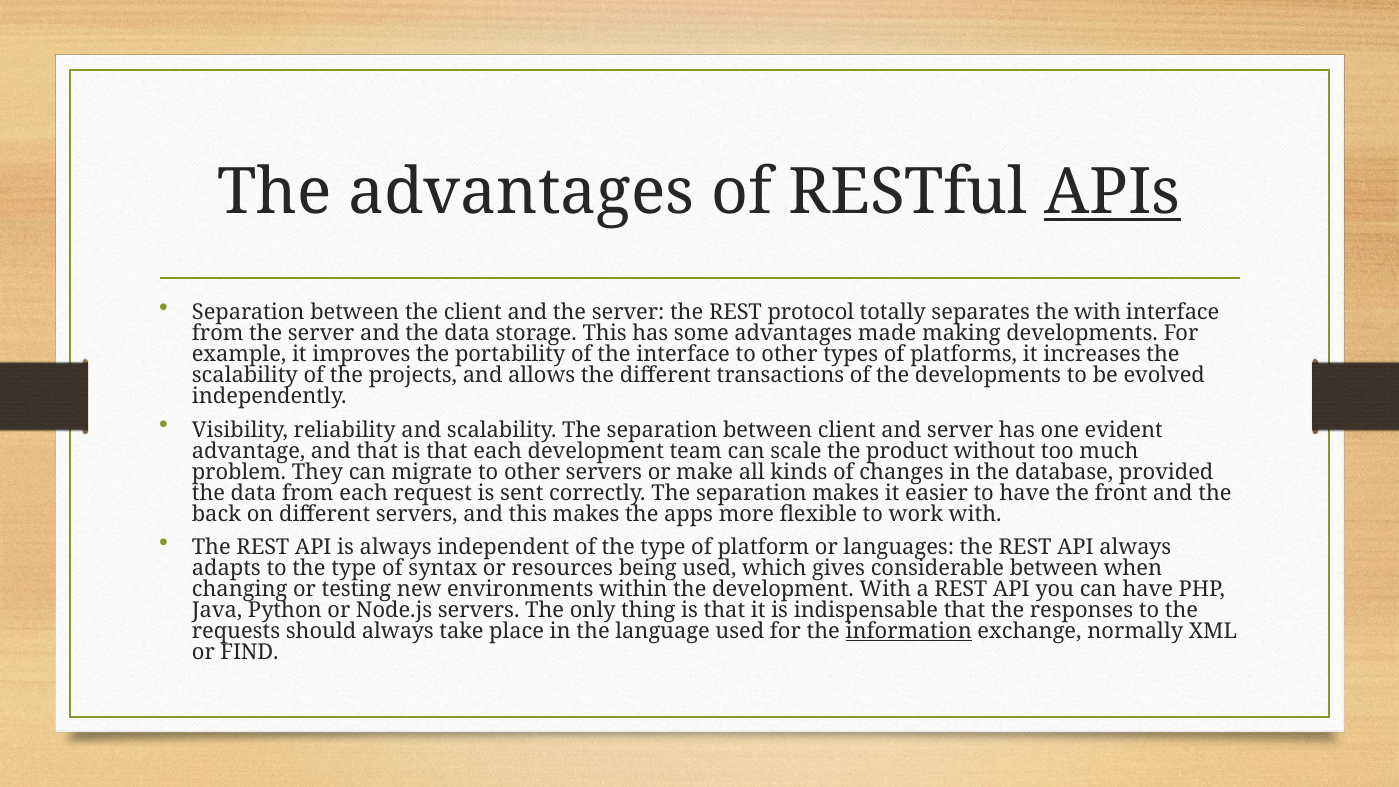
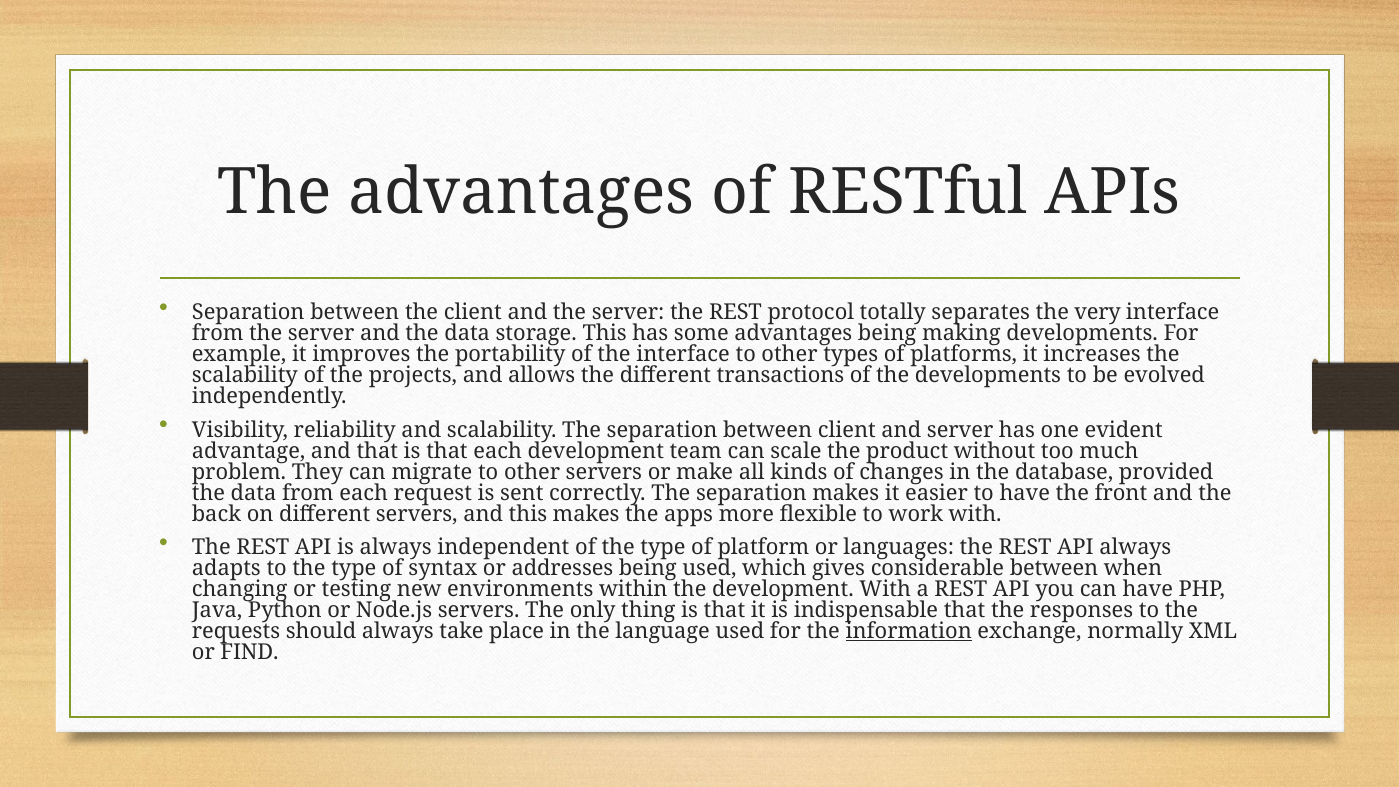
APIs underline: present -> none
the with: with -> very
advantages made: made -> being
resources: resources -> addresses
